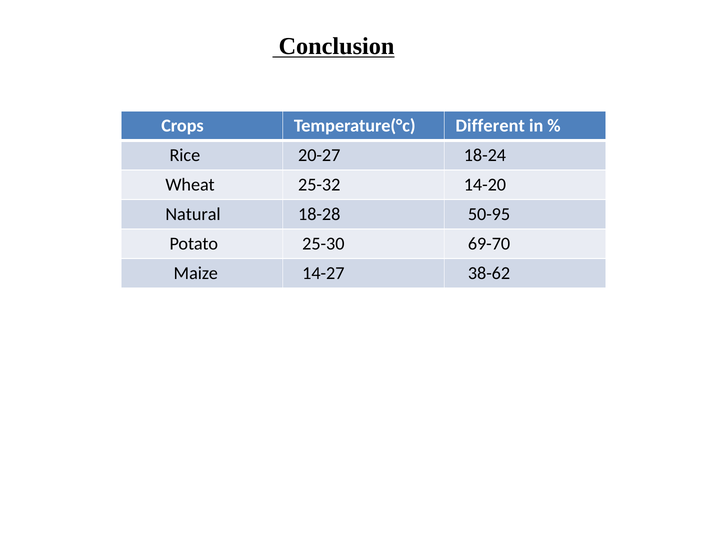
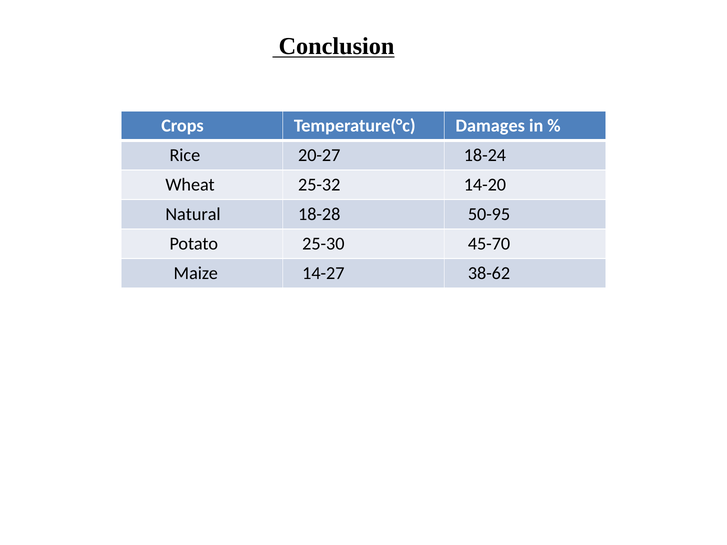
Different: Different -> Damages
69-70: 69-70 -> 45-70
